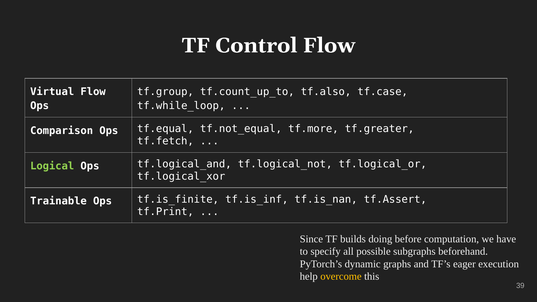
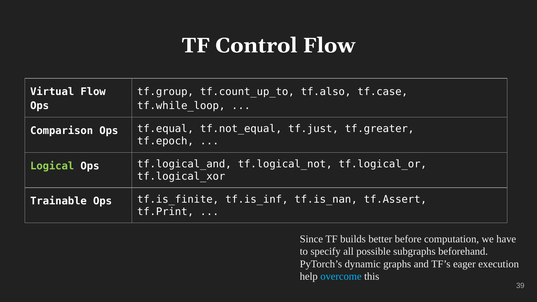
tf.more: tf.more -> tf.just
tf.fetch: tf.fetch -> tf.epoch
doing: doing -> better
overcome colour: yellow -> light blue
